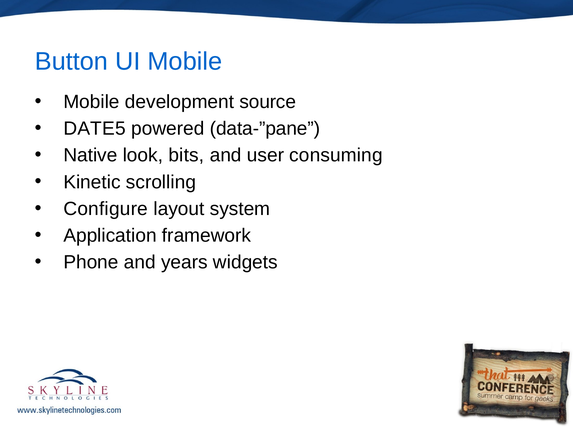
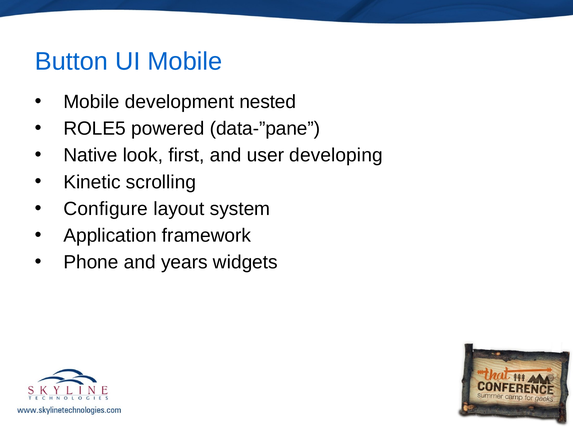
source: source -> nested
DATE5: DATE5 -> ROLE5
bits: bits -> first
consuming: consuming -> developing
